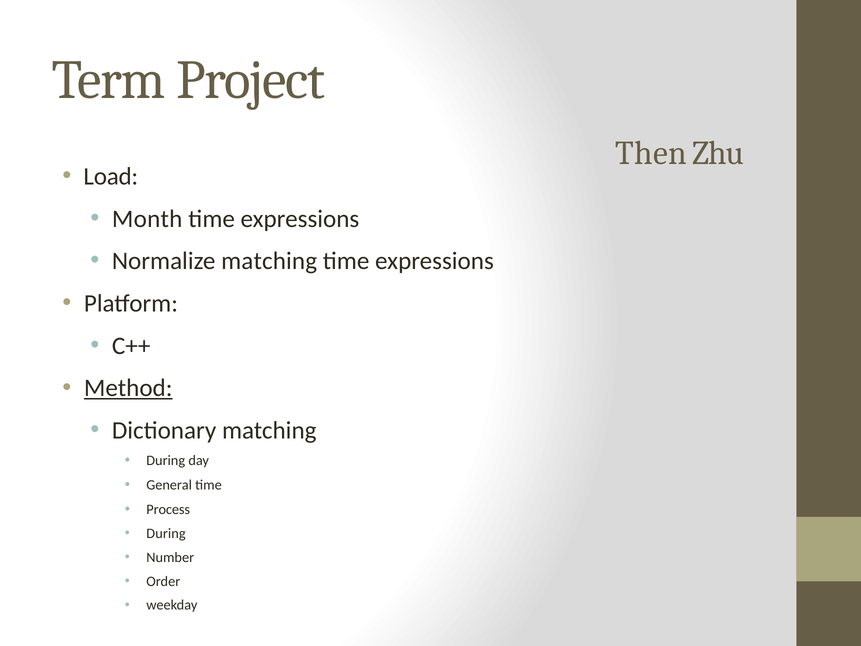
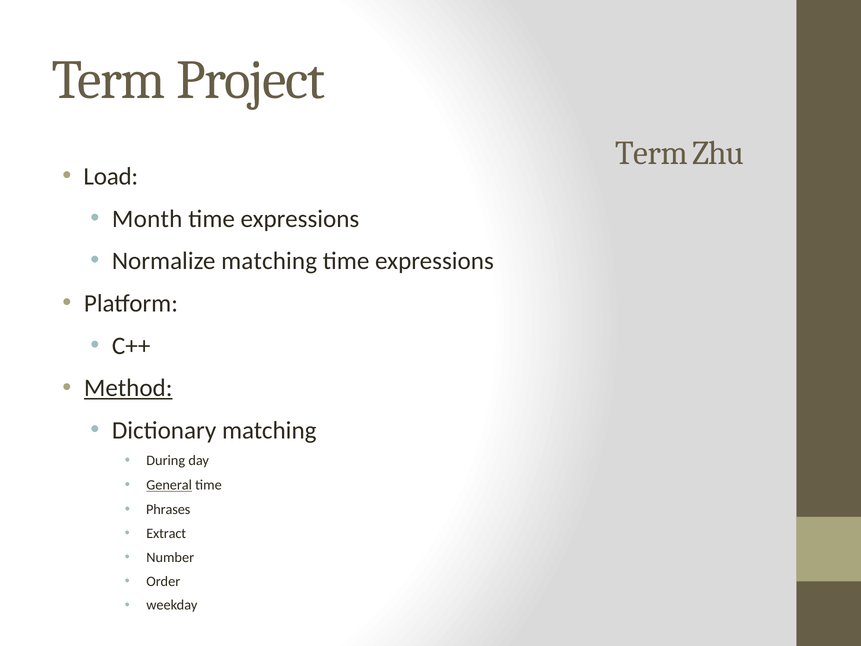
Then at (651, 153): Then -> Term
General underline: none -> present
Process: Process -> Phrases
During at (166, 533): During -> Extract
